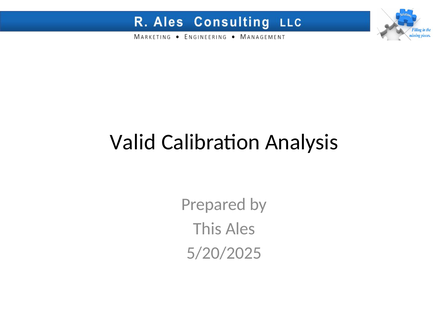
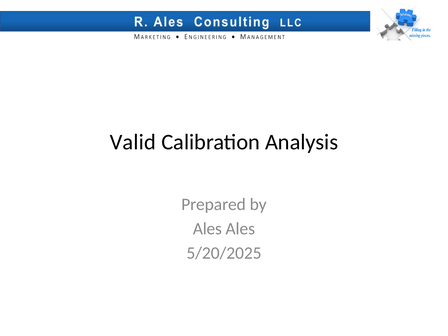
This at (207, 229): This -> Ales
